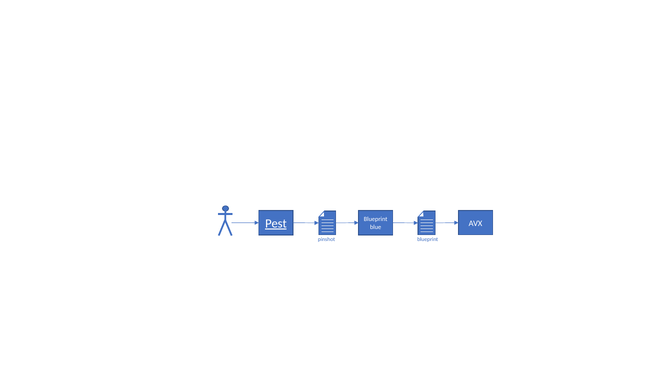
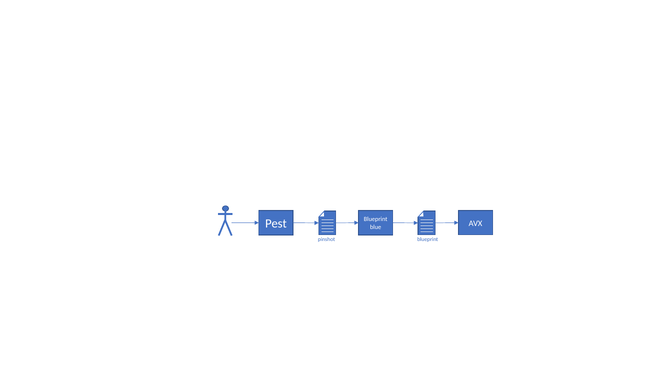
Pest underline: present -> none
